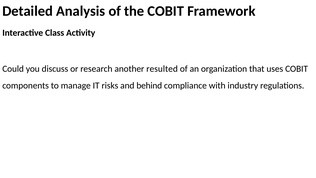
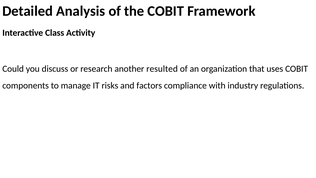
behind: behind -> factors
